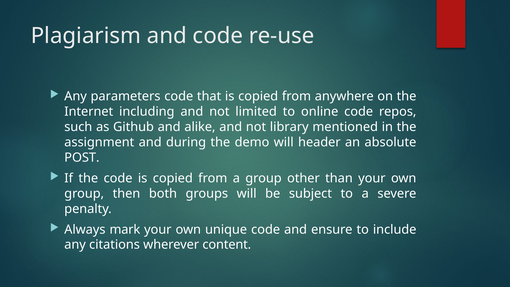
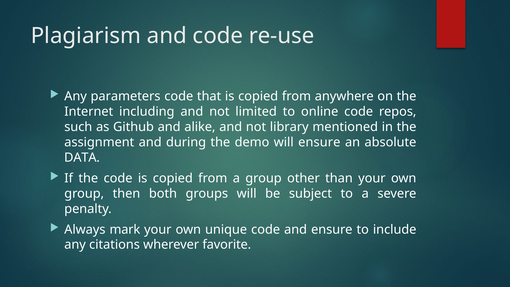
will header: header -> ensure
POST: POST -> DATA
content: content -> favorite
